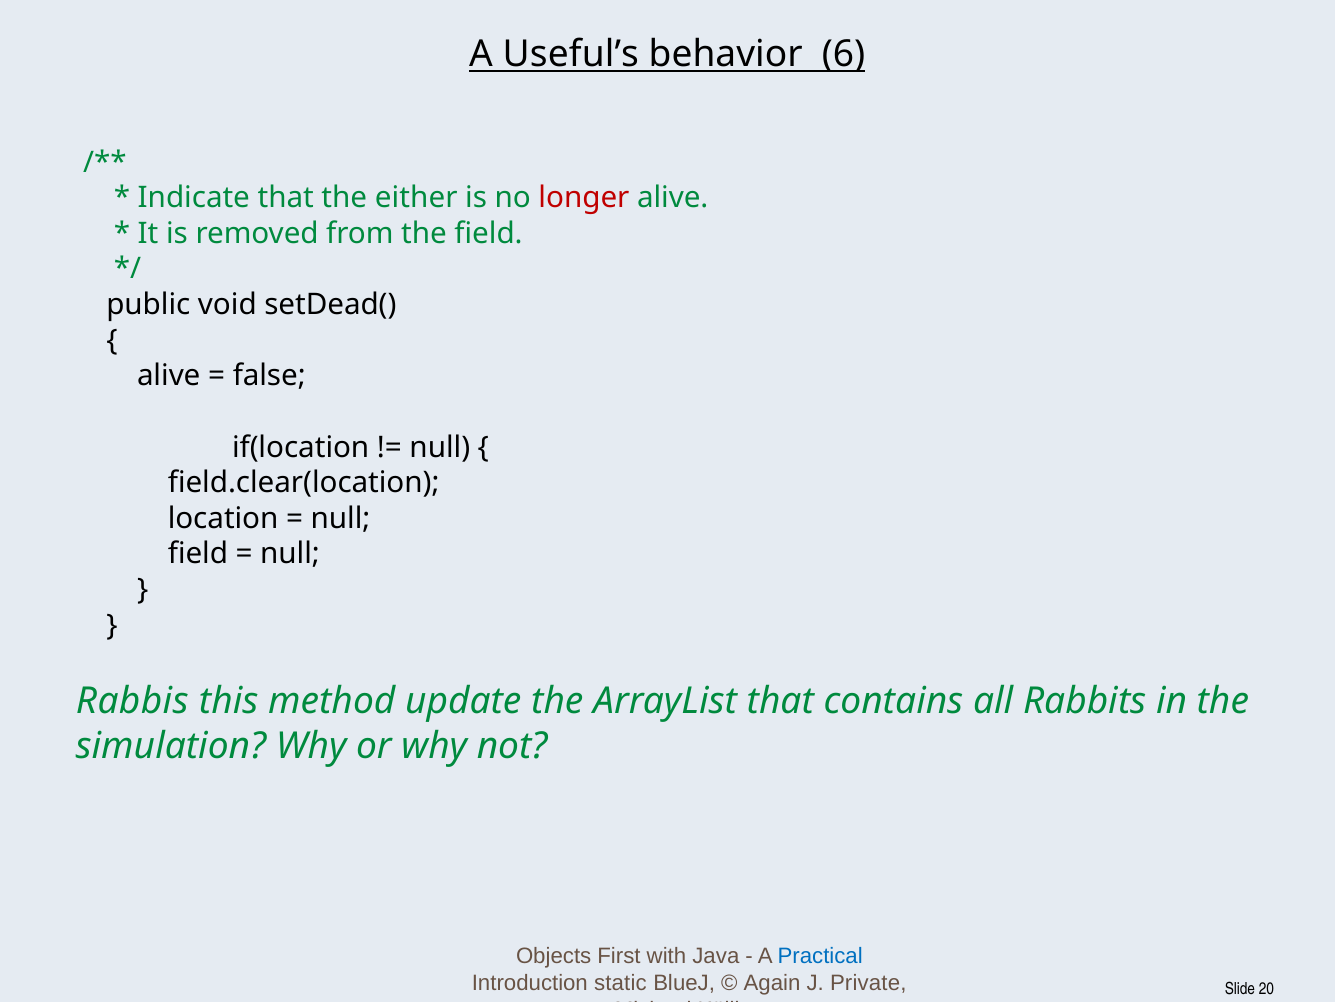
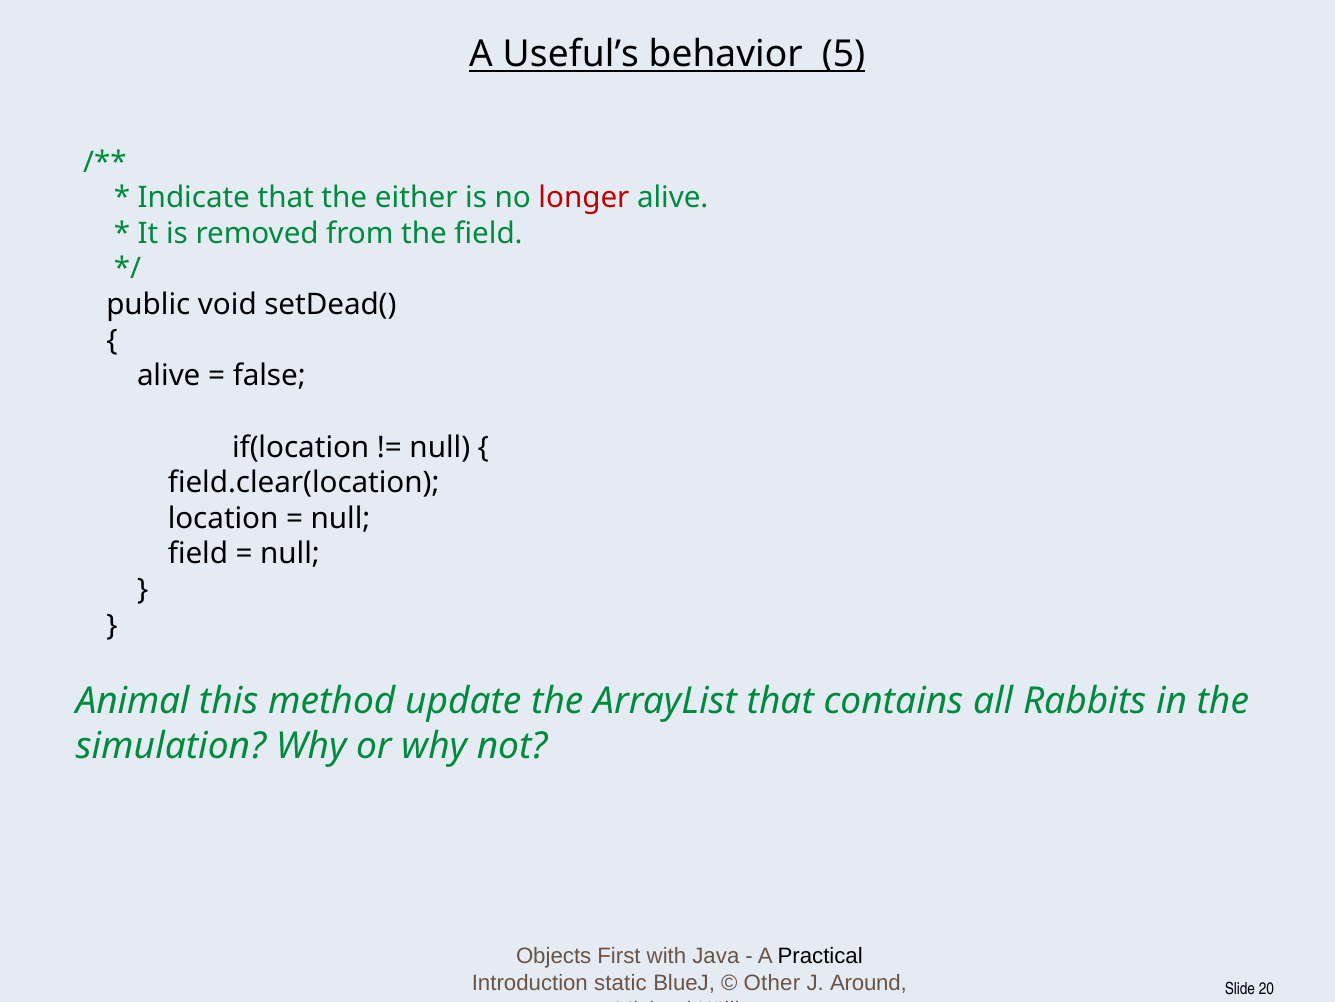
6: 6 -> 5
Rabbis: Rabbis -> Animal
Practical colour: blue -> black
Again: Again -> Other
Private: Private -> Around
